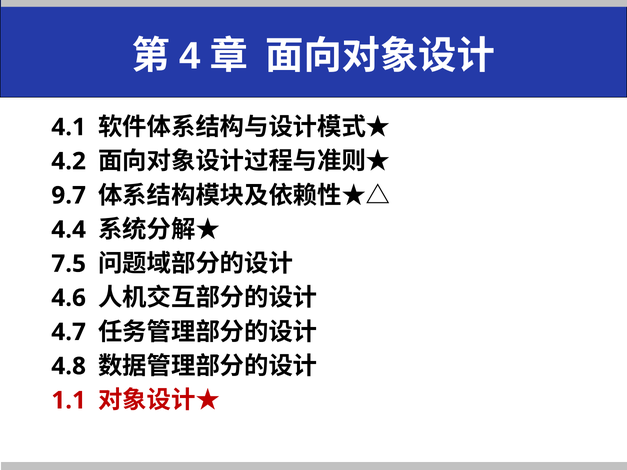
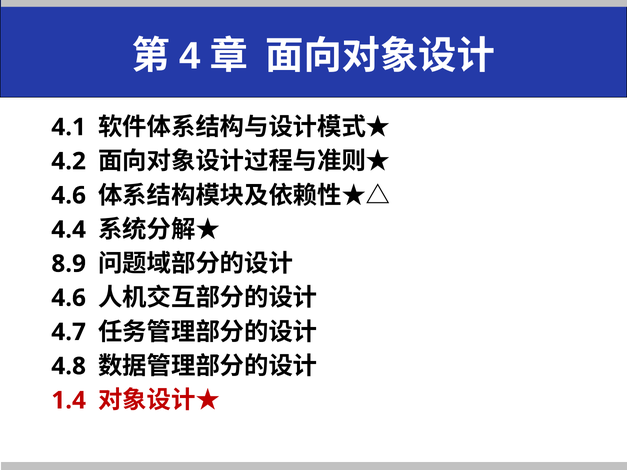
9.7 at (69, 196): 9.7 -> 4.6
7.5: 7.5 -> 8.9
1.1: 1.1 -> 1.4
